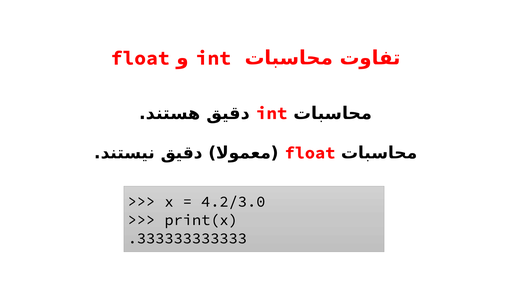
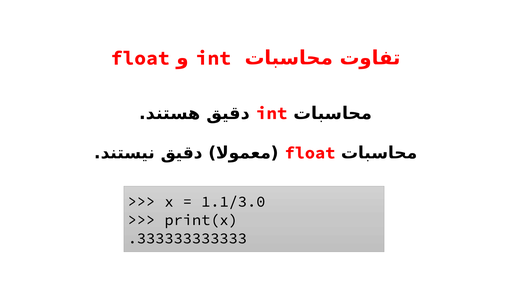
4.2/3.0: 4.2/3.0 -> 1.1/3.0
